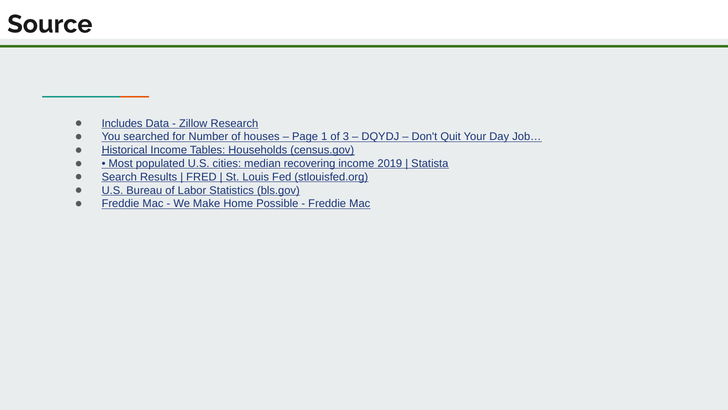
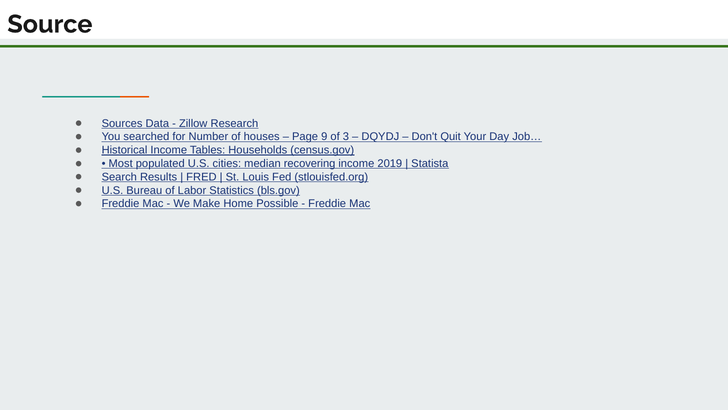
Includes: Includes -> Sources
1: 1 -> 9
